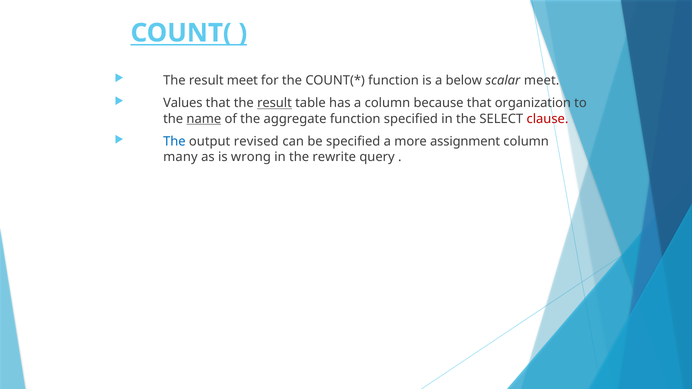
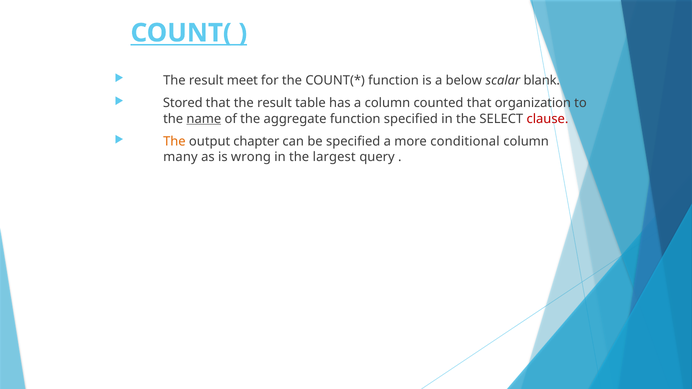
scalar meet: meet -> blank
Values: Values -> Stored
result at (274, 103) underline: present -> none
because: because -> counted
The at (174, 142) colour: blue -> orange
revised: revised -> chapter
assignment: assignment -> conditional
rewrite: rewrite -> largest
